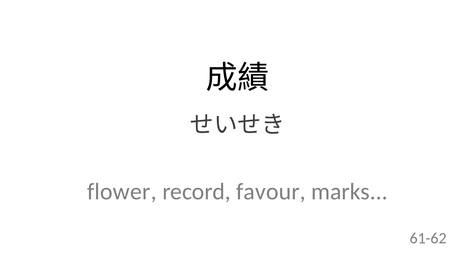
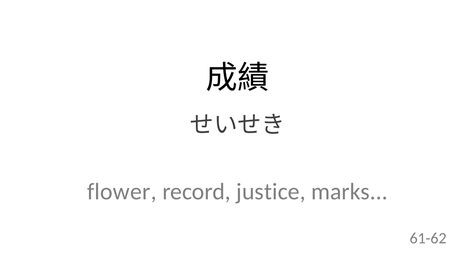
favour: favour -> justice
